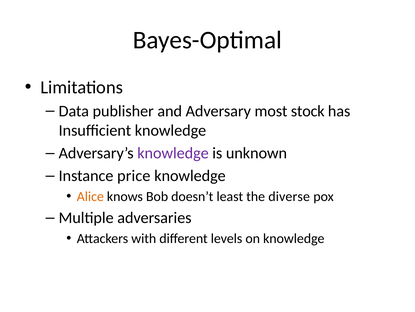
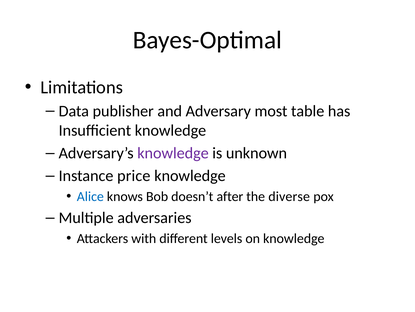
stock: stock -> table
Alice colour: orange -> blue
least: least -> after
